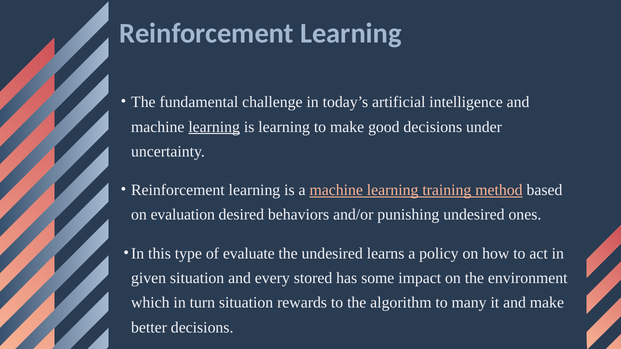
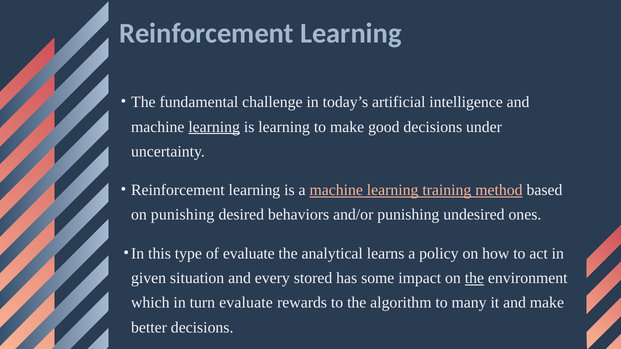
on evaluation: evaluation -> punishing
the undesired: undesired -> analytical
the at (474, 278) underline: none -> present
turn situation: situation -> evaluate
